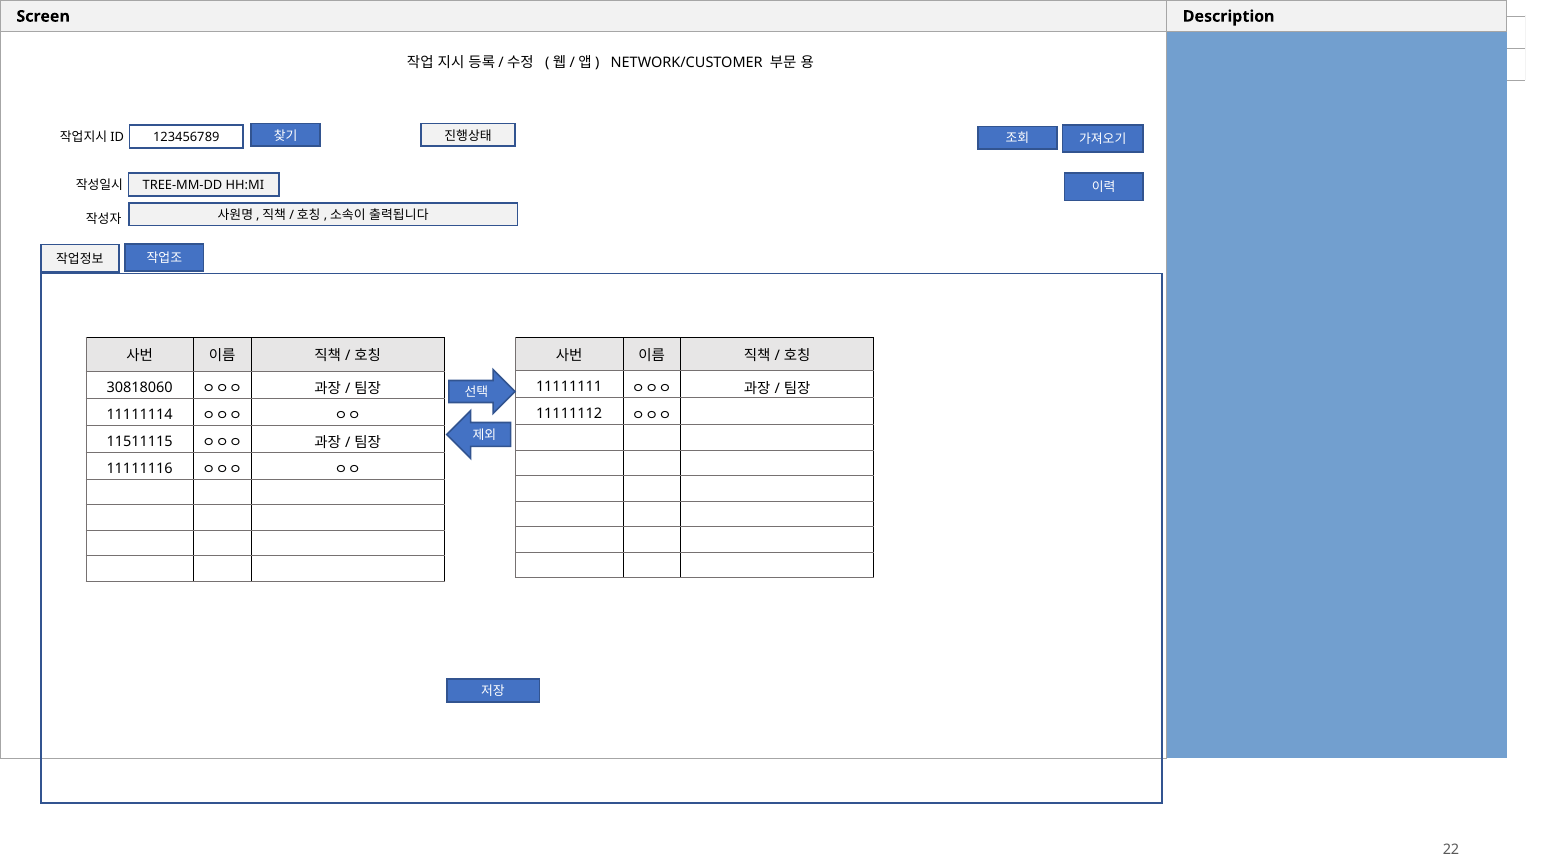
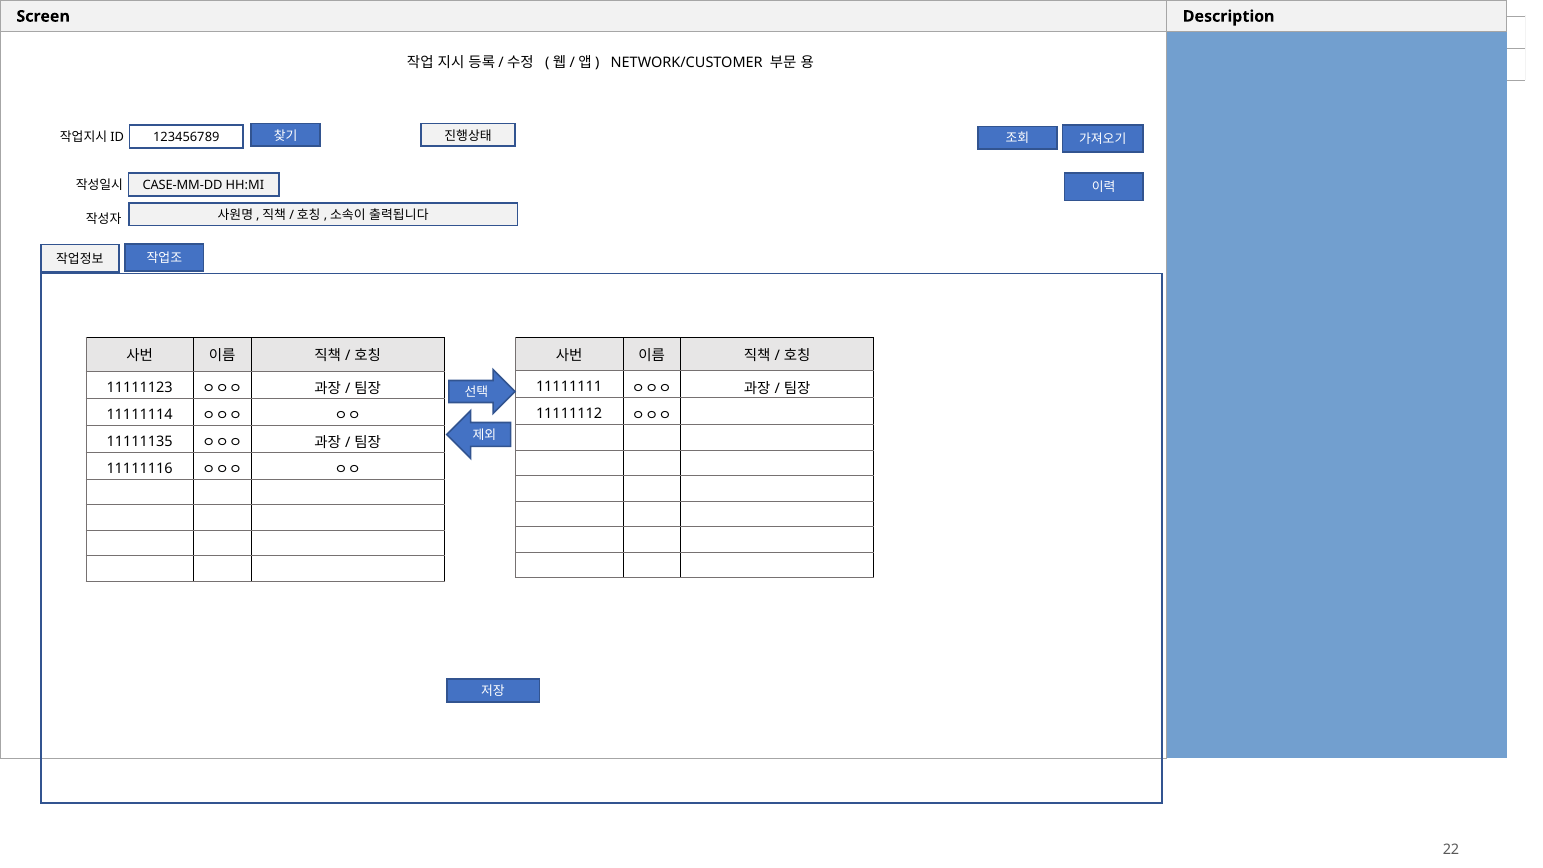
TREE-MM-DD: TREE-MM-DD -> CASE-MM-DD
30818060: 30818060 -> 11111123
11511115: 11511115 -> 11111135
